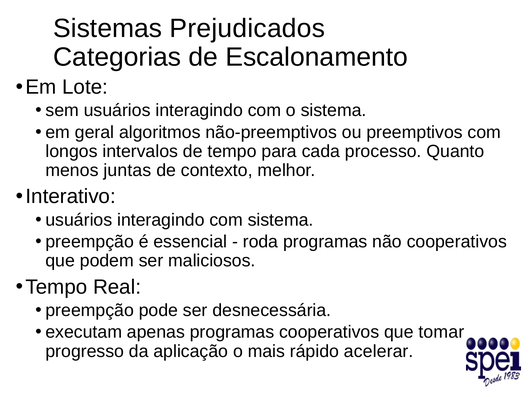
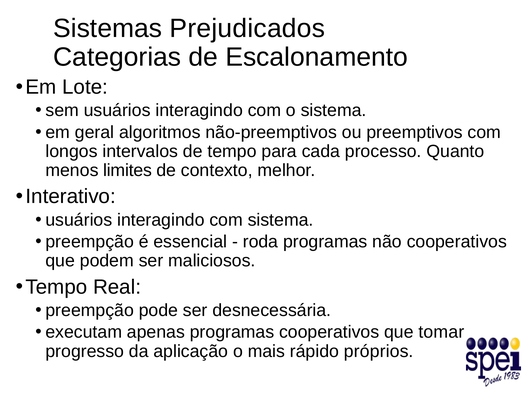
juntas: juntas -> limites
acelerar: acelerar -> próprios
